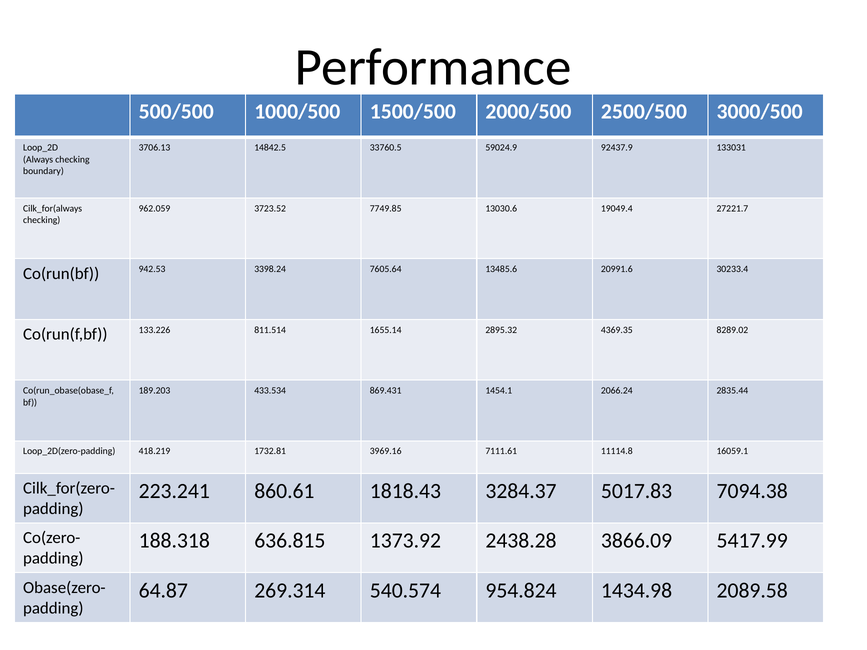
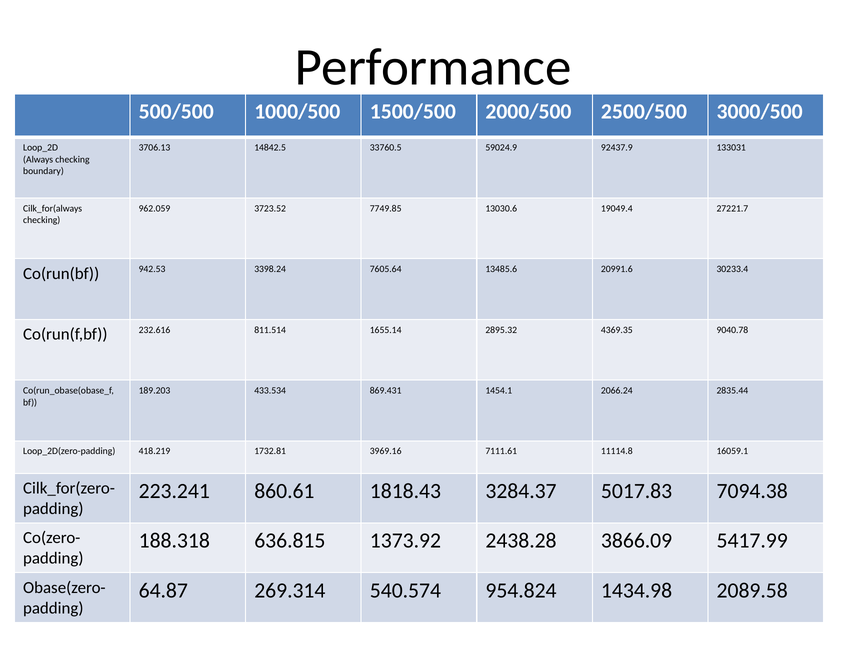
133.226: 133.226 -> 232.616
8289.02: 8289.02 -> 9040.78
